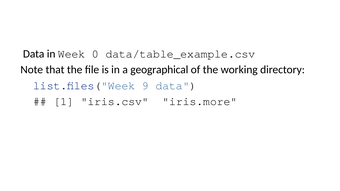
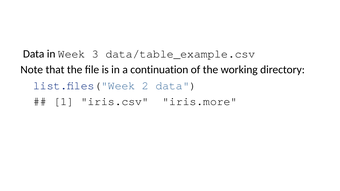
0: 0 -> 3
geographical: geographical -> continuation
9: 9 -> 2
